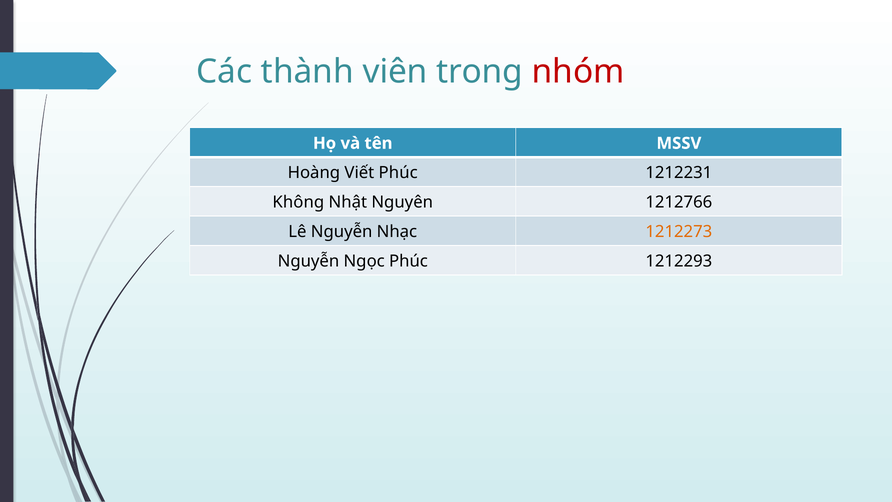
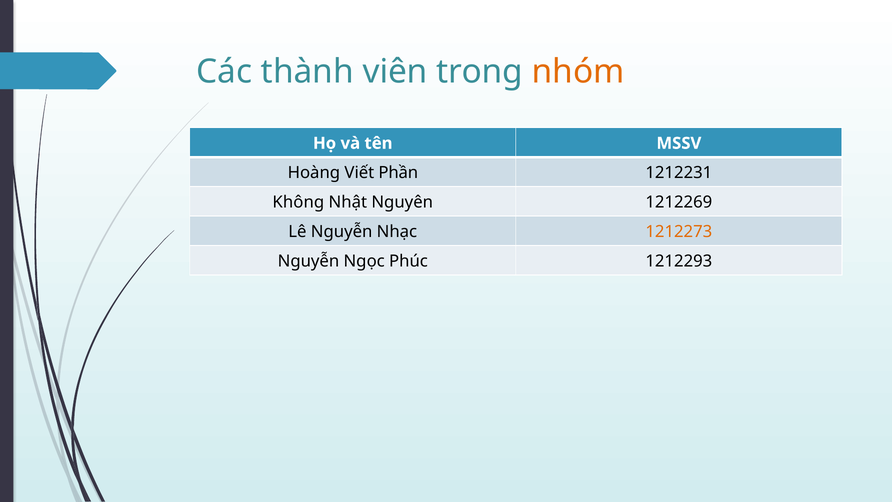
nhóm colour: red -> orange
Viết Phúc: Phúc -> Phần
1212766: 1212766 -> 1212269
